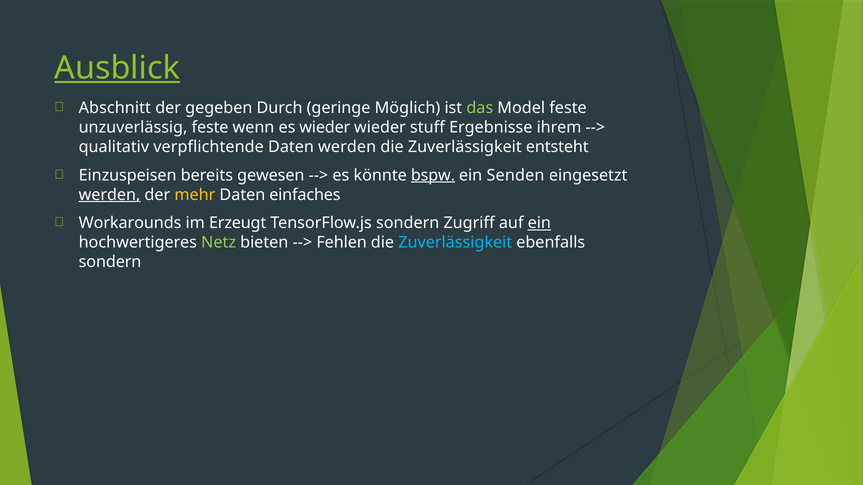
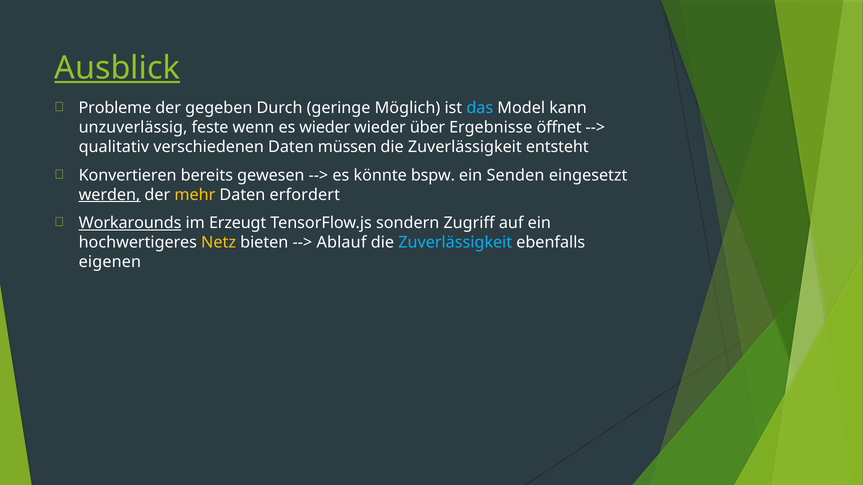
Abschnitt: Abschnitt -> Probleme
das colour: light green -> light blue
Model feste: feste -> kann
stuff: stuff -> über
ihrem: ihrem -> öffnet
verpflichtende: verpflichtende -> verschiedenen
Daten werden: werden -> müssen
Einzuspeisen: Einzuspeisen -> Konvertieren
bspw underline: present -> none
einfaches: einfaches -> erfordert
Workarounds underline: none -> present
ein at (539, 223) underline: present -> none
Netz colour: light green -> yellow
Fehlen: Fehlen -> Ablauf
sondern at (110, 262): sondern -> eigenen
